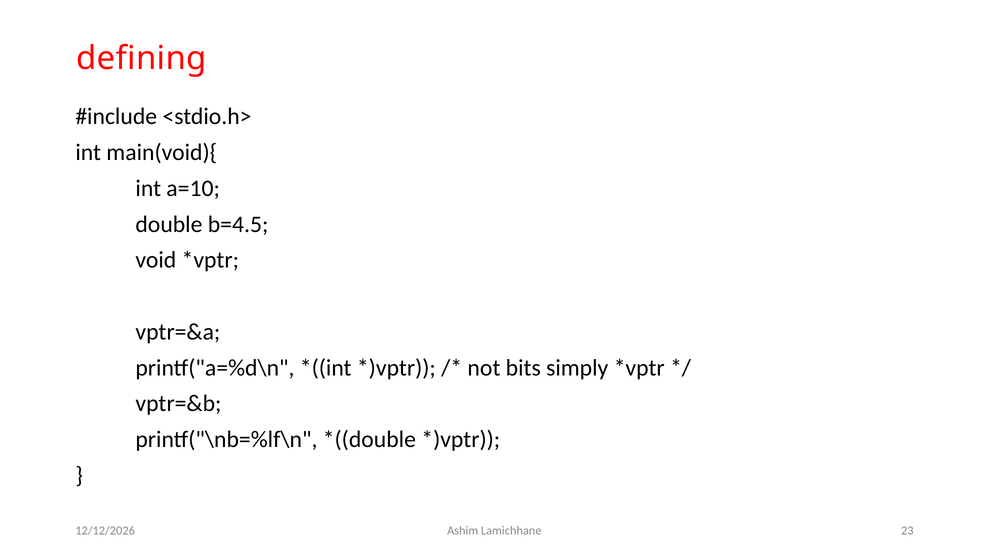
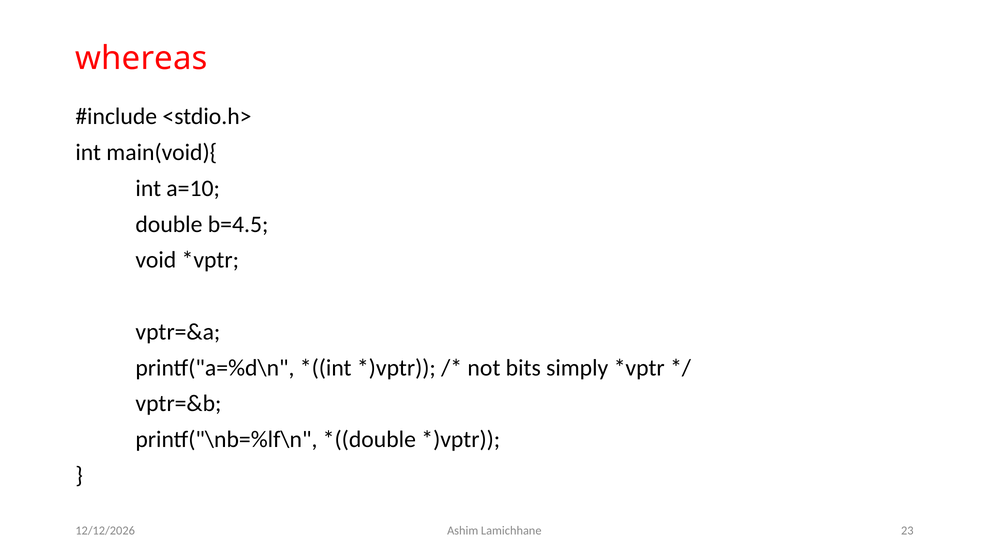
defining: defining -> whereas
